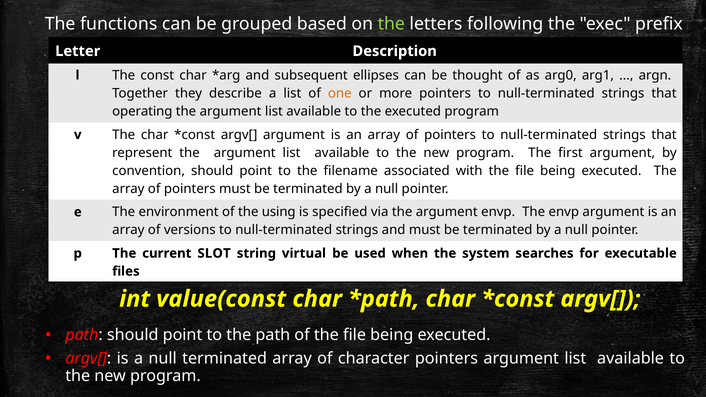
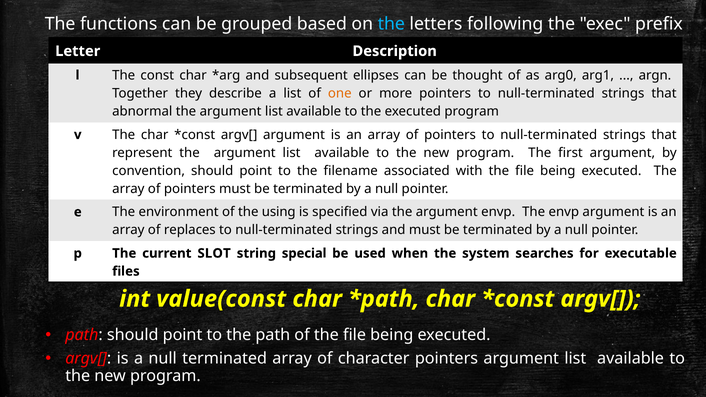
the at (391, 24) colour: light green -> light blue
operating: operating -> abnormal
versions: versions -> replaces
virtual: virtual -> special
